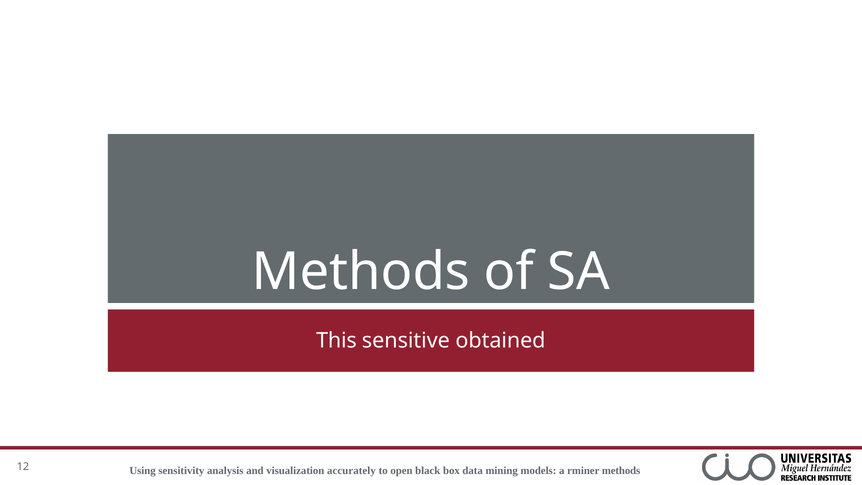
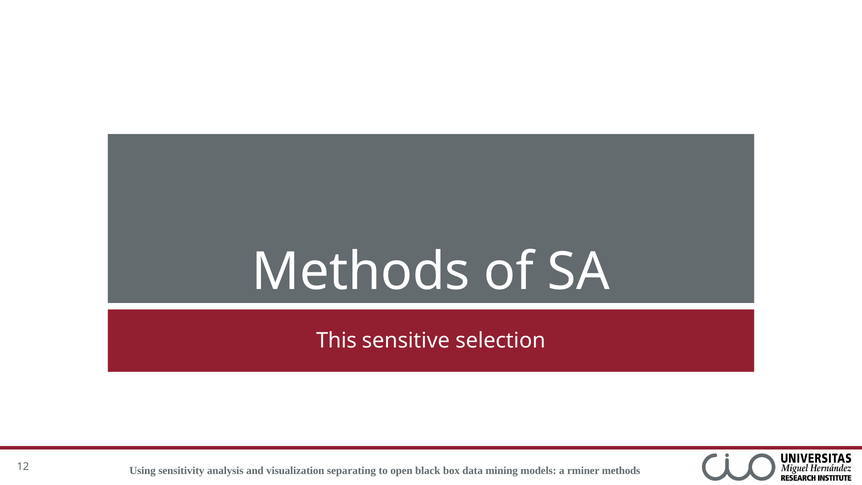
obtained: obtained -> selection
accurately: accurately -> separating
